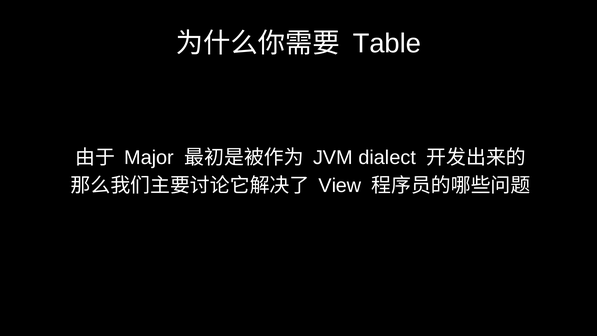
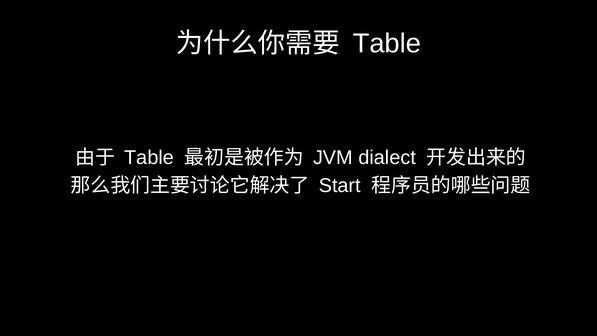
Major at (149, 158): Major -> Table
View: View -> Start
